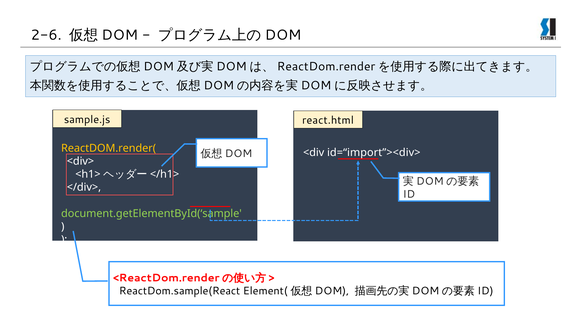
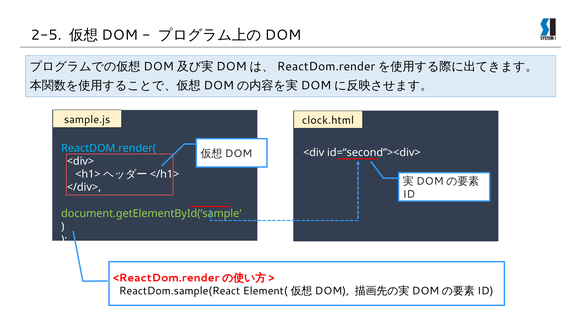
2-6: 2-6 -> 2-5
react.html: react.html -> clock.html
ReactDOM.render( colour: yellow -> light blue
id=“import”><div>: id=“import”><div> -> id=“second”><div>
